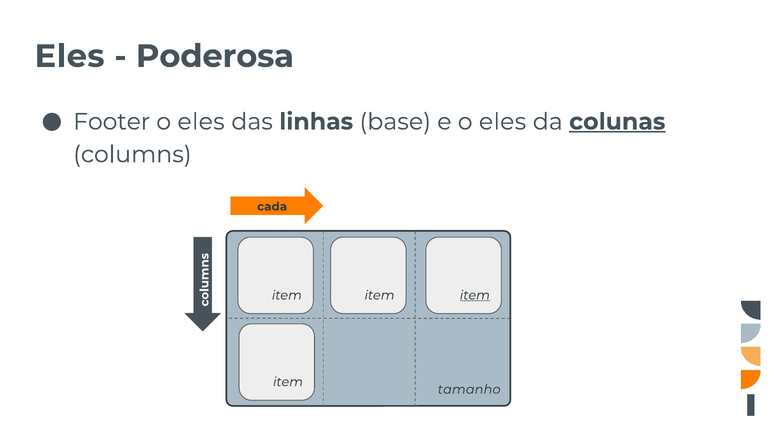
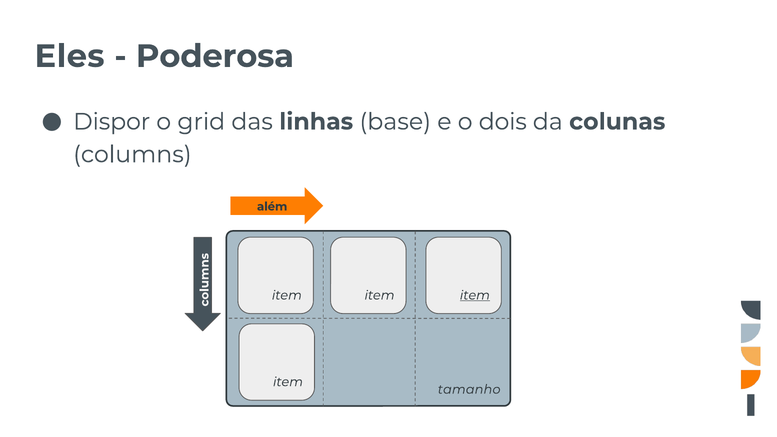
Footer: Footer -> Dispor
eles at (201, 122): eles -> grid
e o eles: eles -> dois
colunas underline: present -> none
cada: cada -> além
